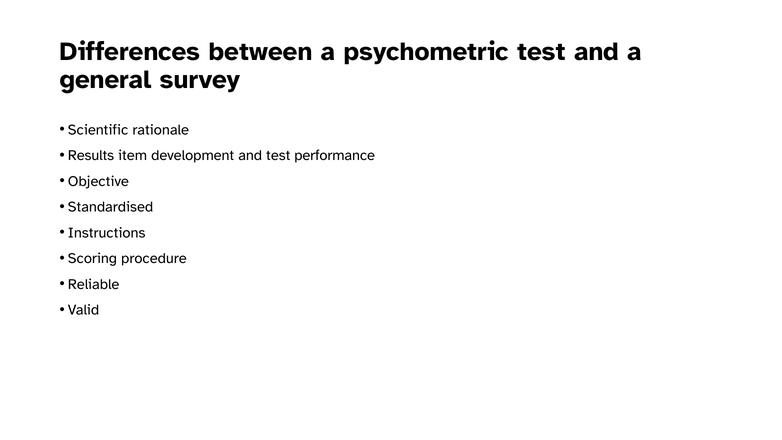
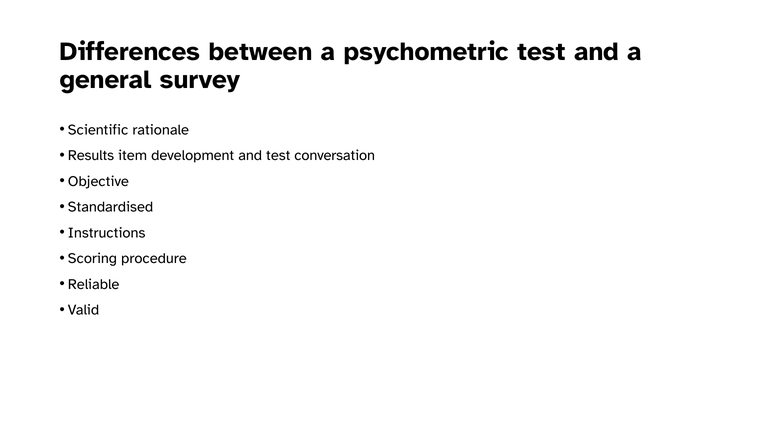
performance: performance -> conversation
